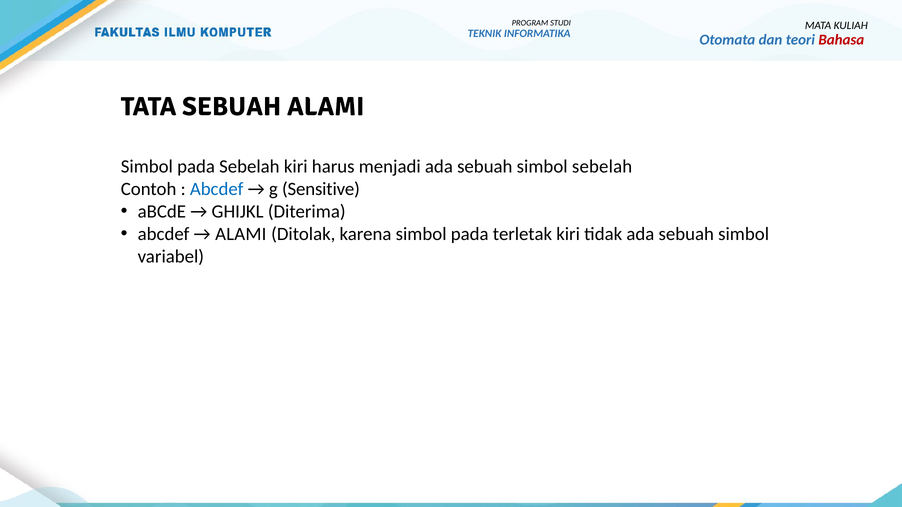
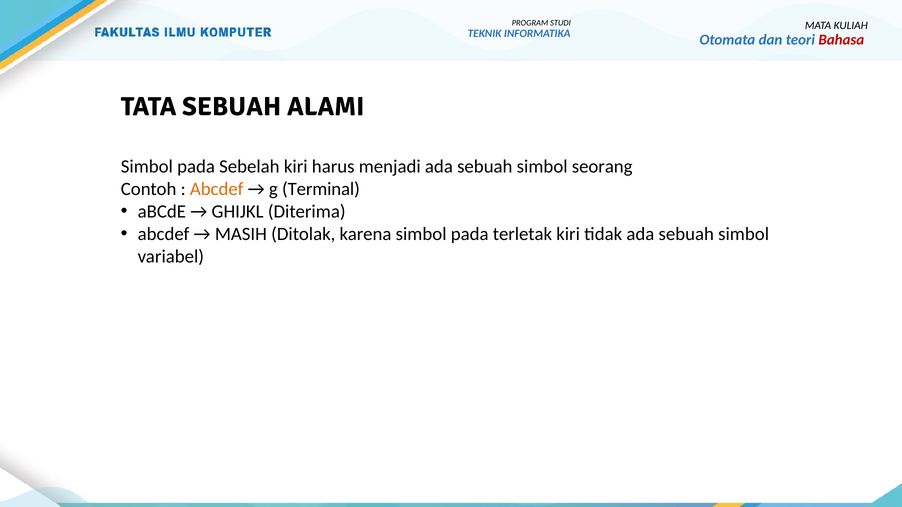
simbol sebelah: sebelah -> seorang
Abcdef at (217, 189) colour: blue -> orange
Sensitive: Sensitive -> Terminal
ALAMI at (241, 234): ALAMI -> MASIH
